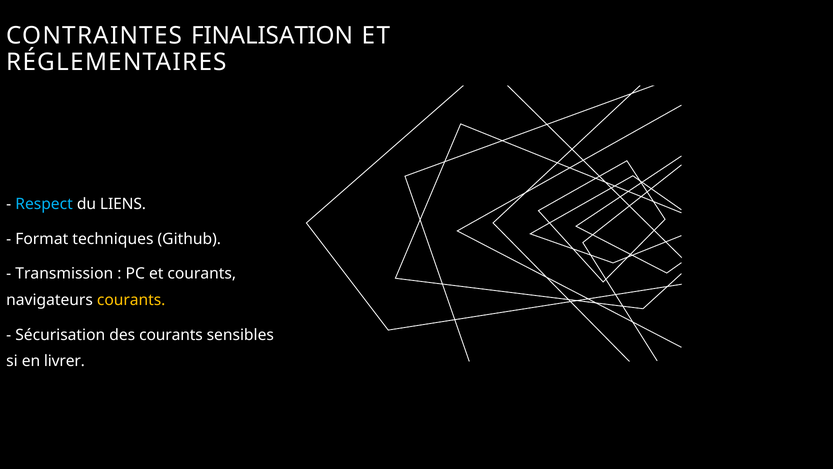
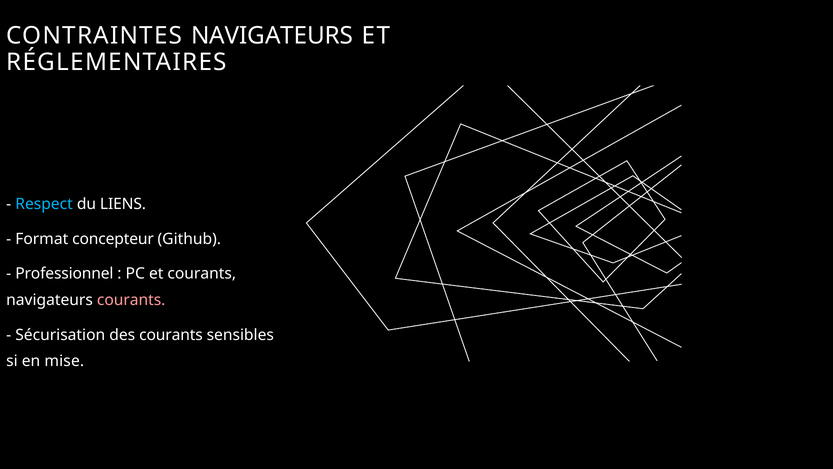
CONTRAINTES FINALISATION: FINALISATION -> NAVIGATEURS
techniques: techniques -> concepteur
Transmission: Transmission -> Professionnel
courants at (131, 300) colour: yellow -> pink
livrer: livrer -> mise
